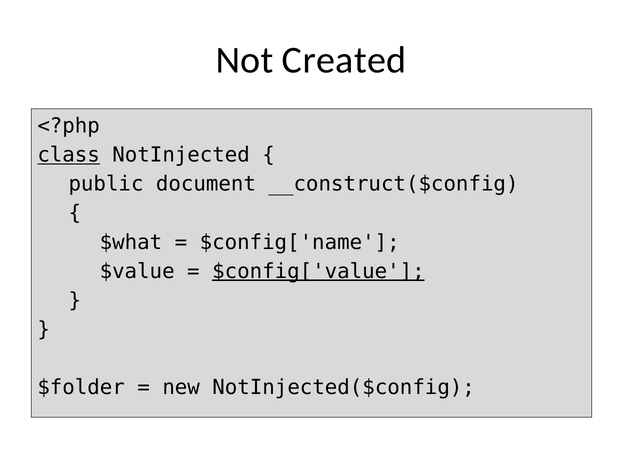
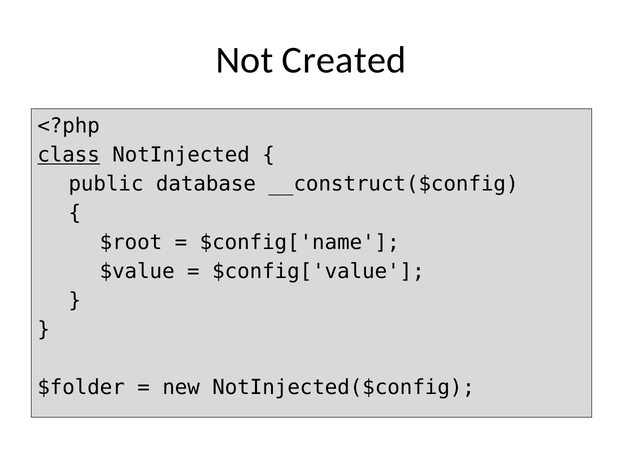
document: document -> database
$what: $what -> $root
$config['value underline: present -> none
